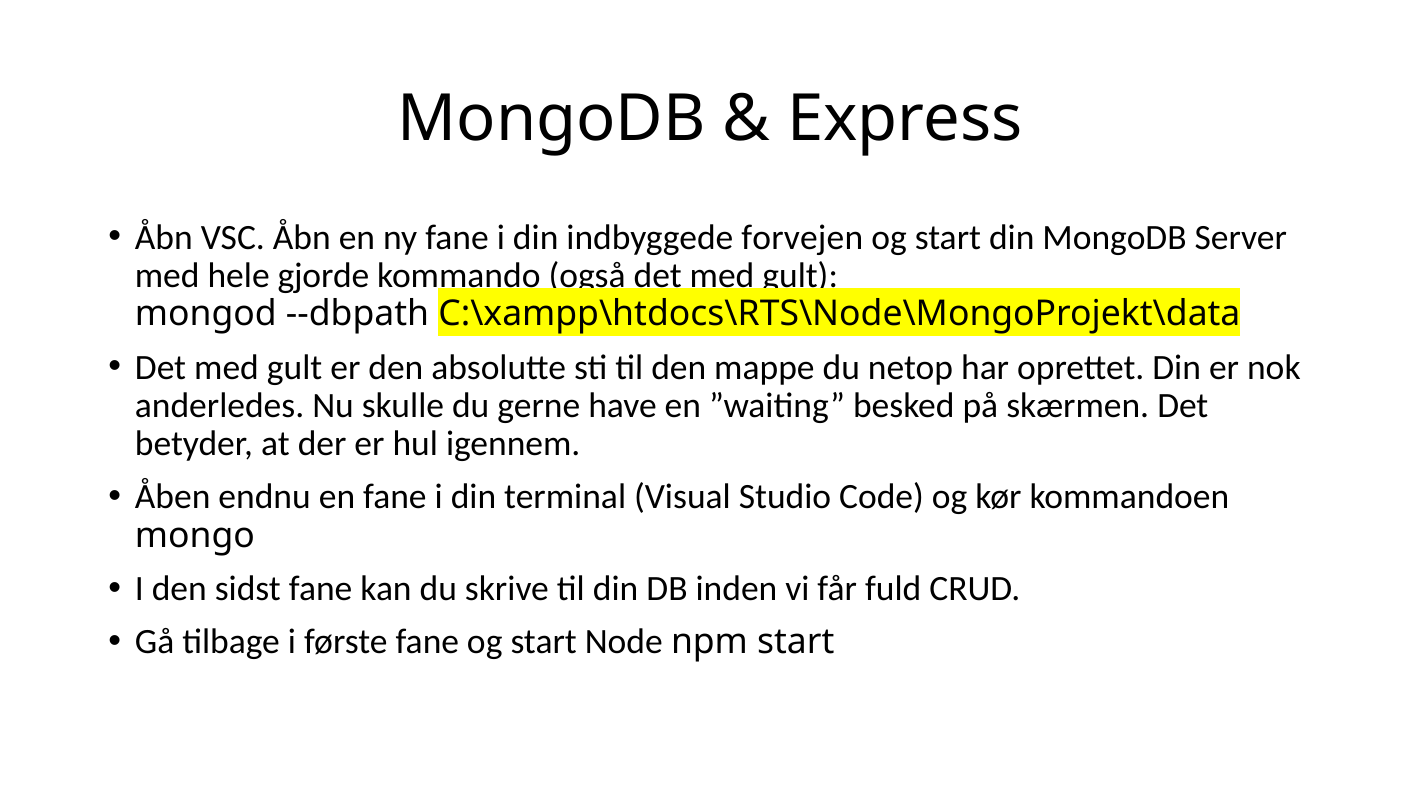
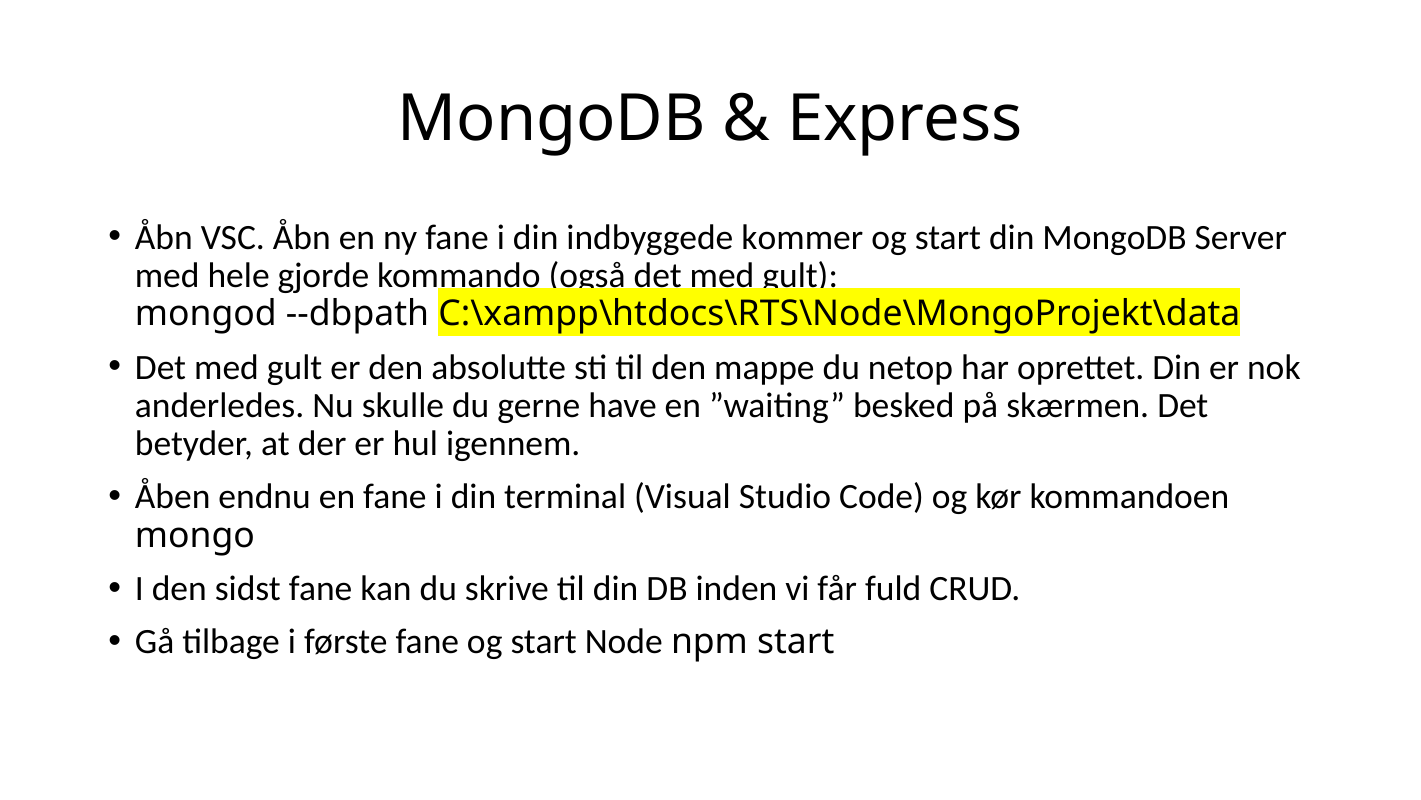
forvejen: forvejen -> kommer
